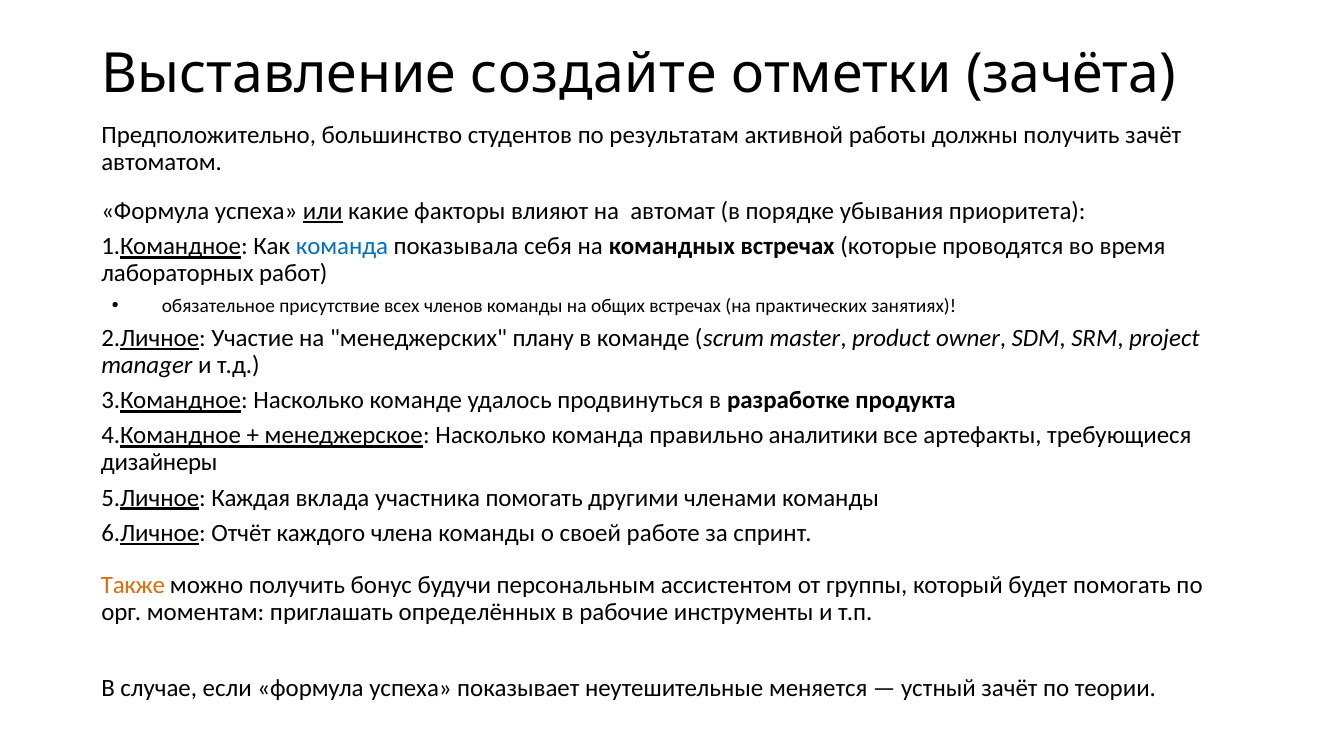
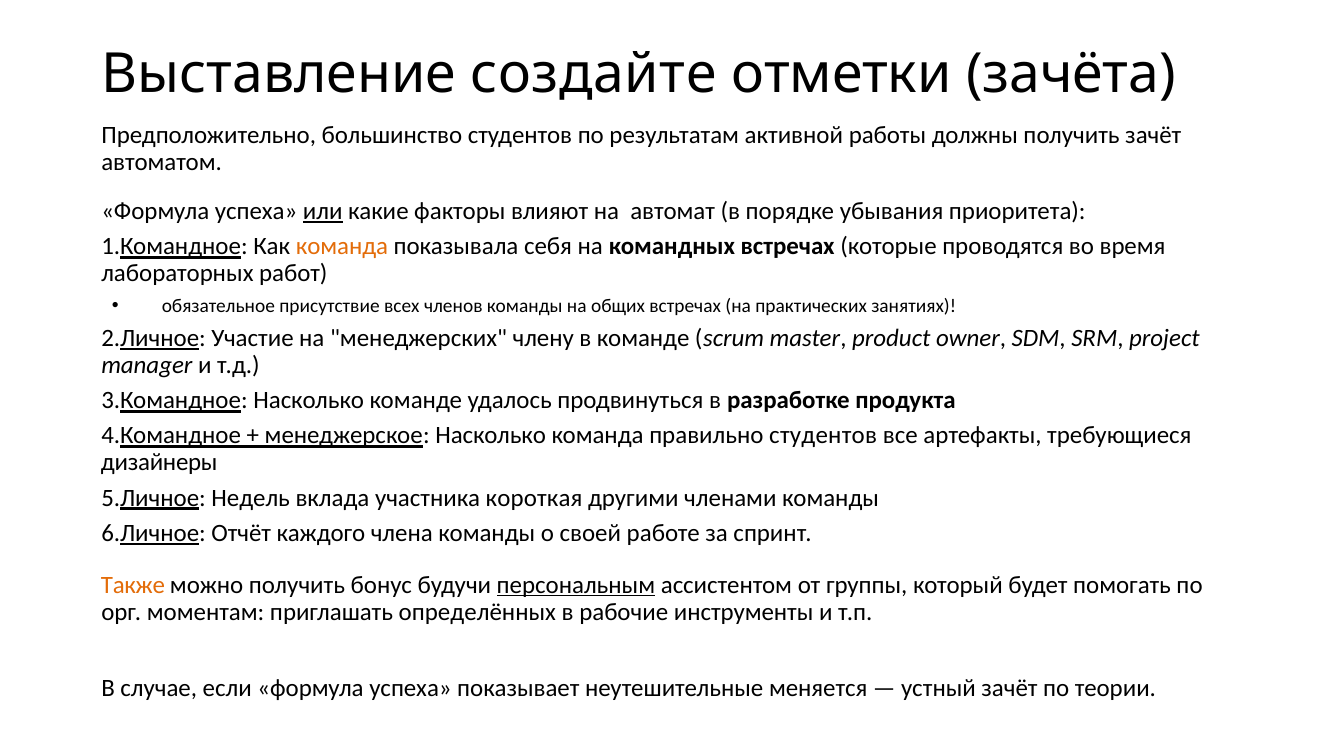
команда at (342, 247) colour: blue -> orange
плану: плану -> члену
правильно аналитики: аналитики -> студентов
Каждая: Каждая -> Недель
участника помогать: помогать -> короткая
персональным underline: none -> present
